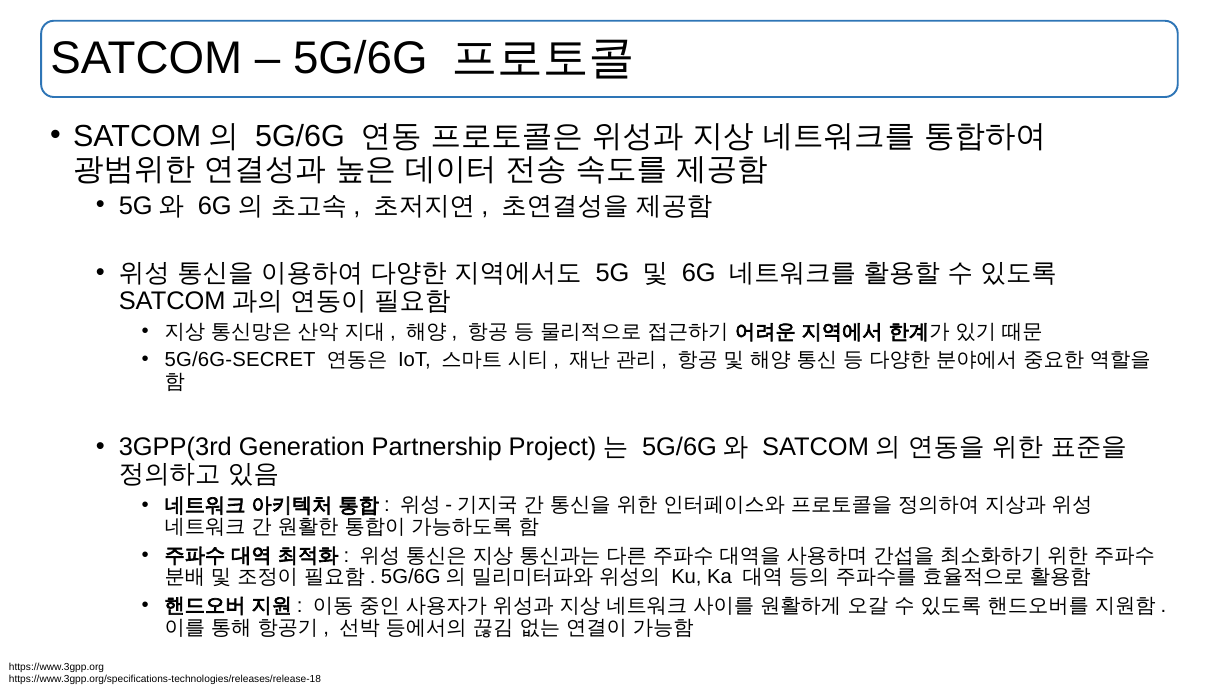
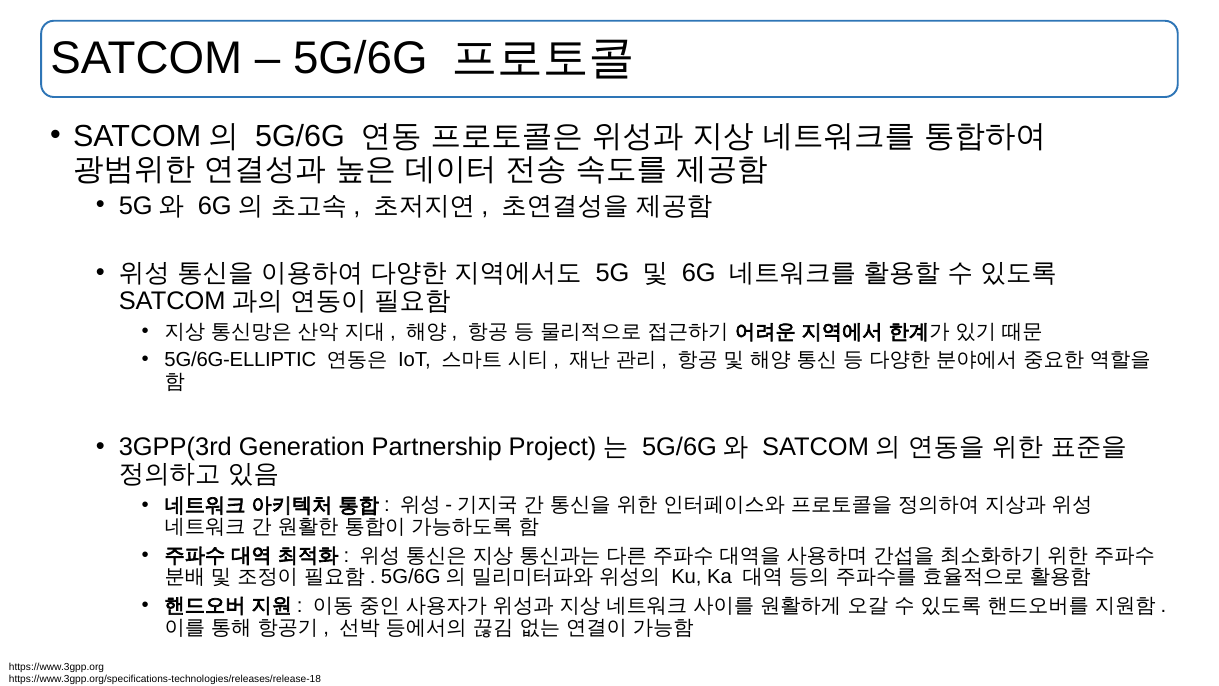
5G/6G-SECRET: 5G/6G-SECRET -> 5G/6G-ELLIPTIC
